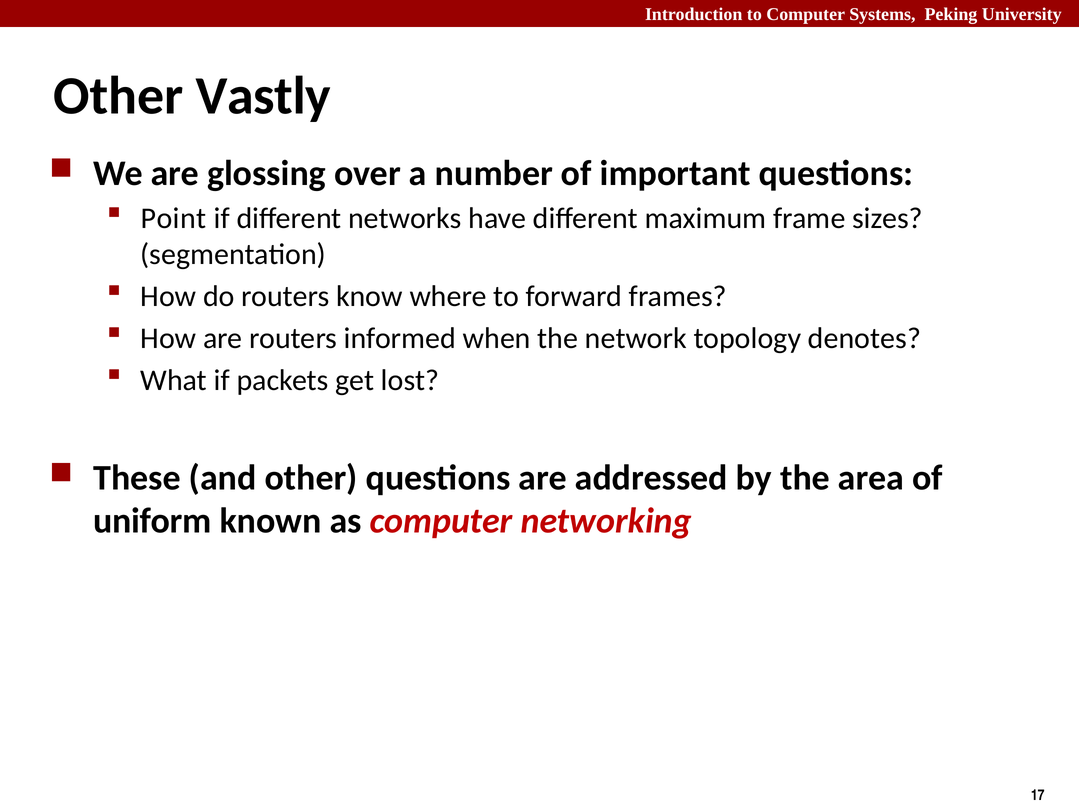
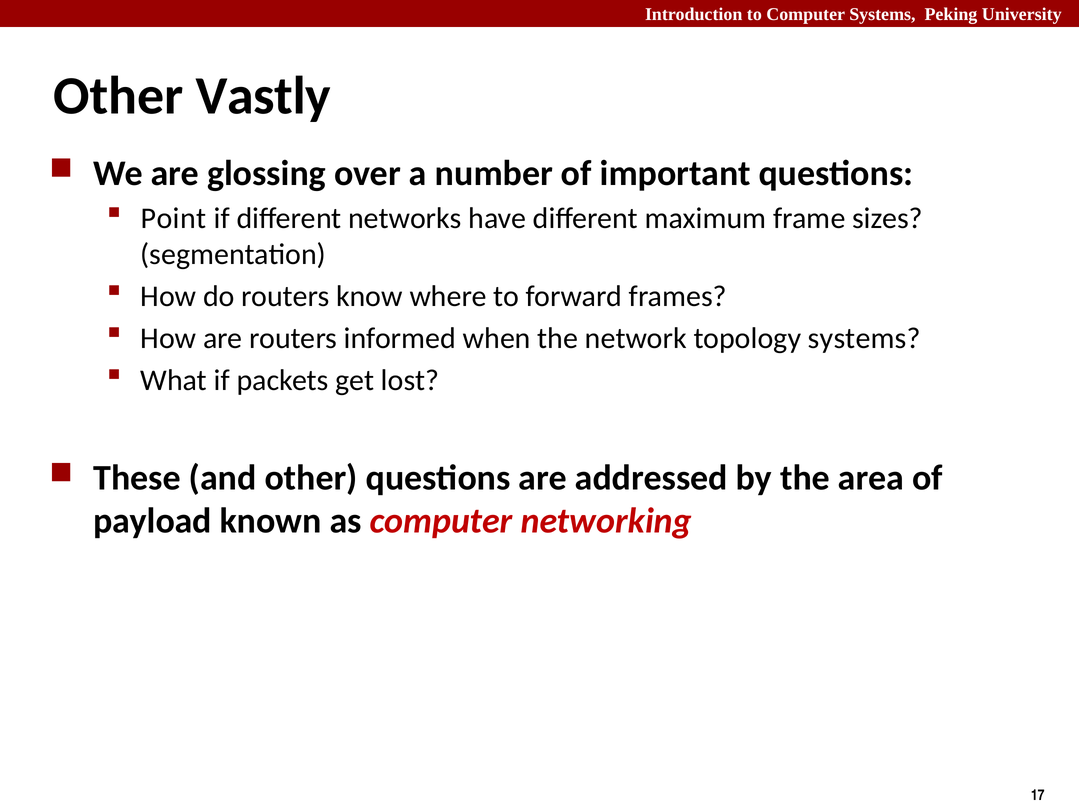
topology denotes: denotes -> systems
uniform: uniform -> payload
